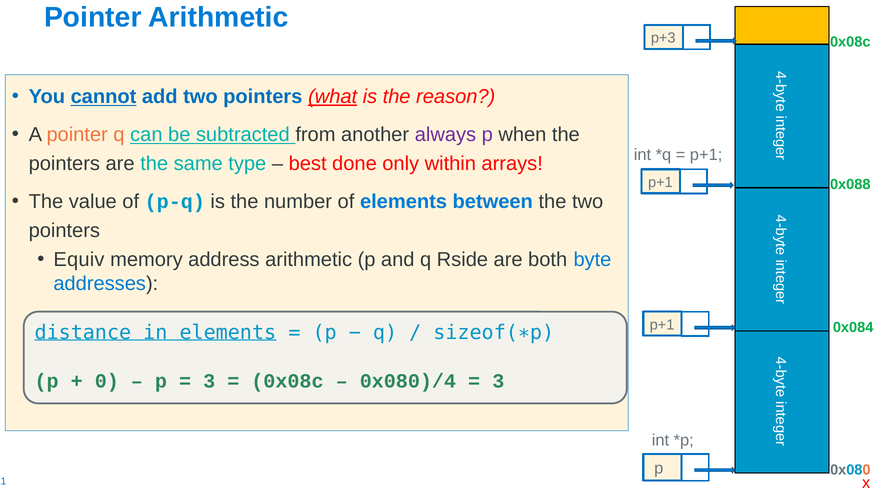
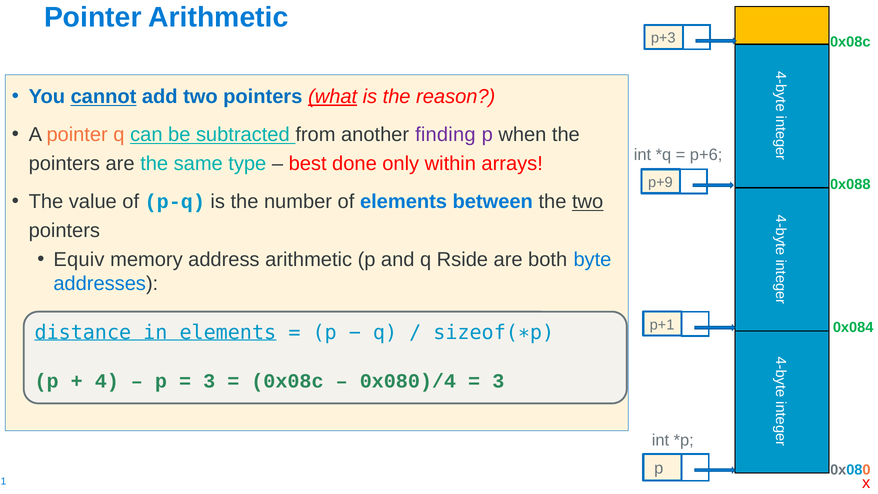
always: always -> finding
p+1 at (706, 155): p+1 -> p+6
p+1 at (660, 182): p+1 -> p+9
two at (588, 202) underline: none -> present
0 at (107, 381): 0 -> 4
